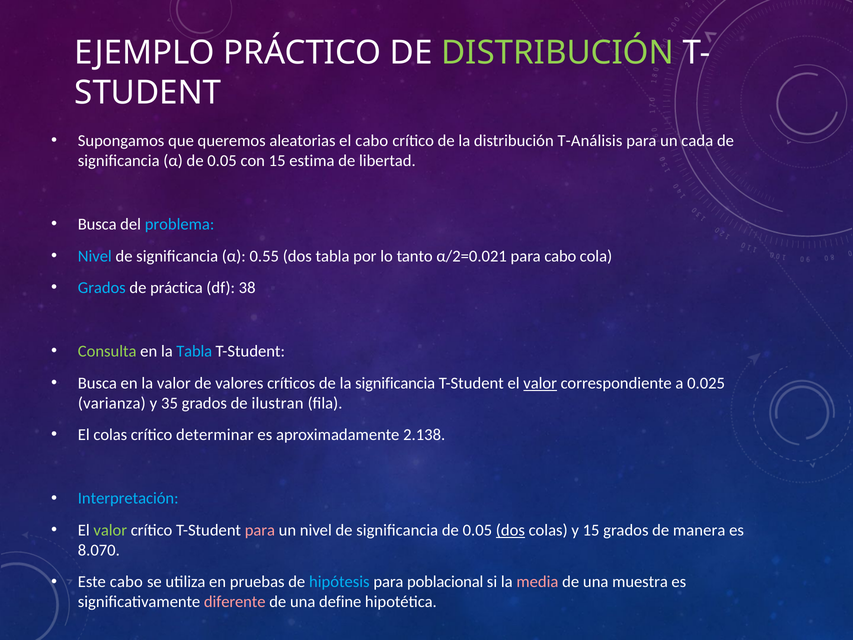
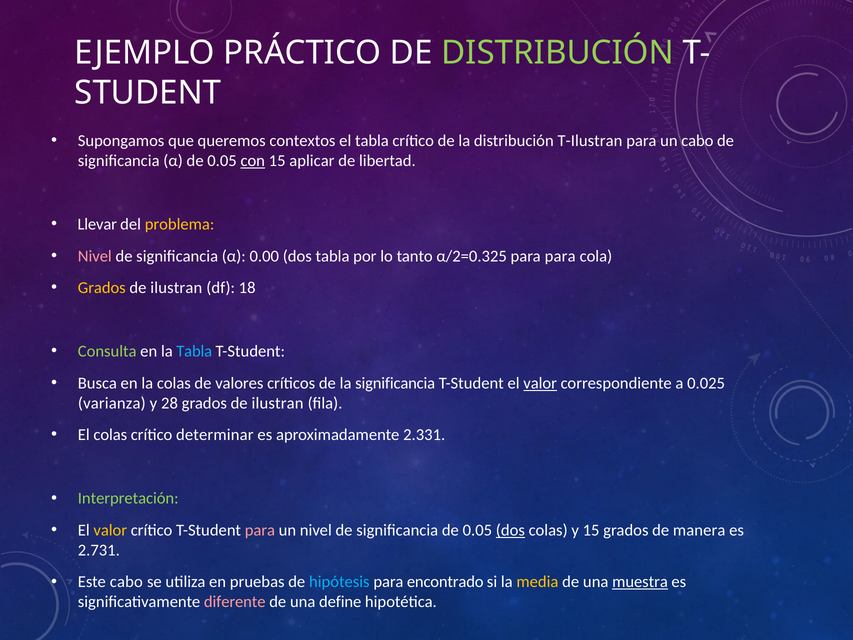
aleatorias: aleatorias -> contextos
el cabo: cabo -> tabla
T-Análisis: T-Análisis -> T-Ilustran
un cada: cada -> cabo
con underline: none -> present
estima: estima -> aplicar
Busca at (97, 224): Busca -> Llevar
problema colour: light blue -> yellow
Nivel at (95, 256) colour: light blue -> pink
0.55: 0.55 -> 0.00
α/2=0.021: α/2=0.021 -> α/2=0.325
para cabo: cabo -> para
Grados at (102, 288) colour: light blue -> yellow
práctica at (176, 288): práctica -> ilustran
38: 38 -> 18
la valor: valor -> colas
35: 35 -> 28
2.138: 2.138 -> 2.331
Interpretación colour: light blue -> light green
valor at (110, 530) colour: light green -> yellow
8.070: 8.070 -> 2.731
poblacional: poblacional -> encontrado
media colour: pink -> yellow
muestra underline: none -> present
